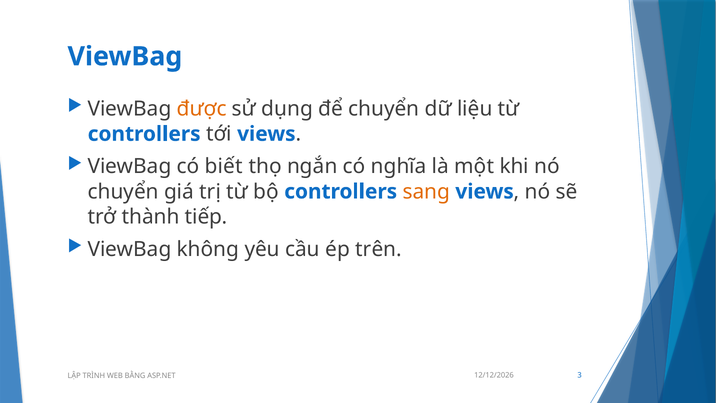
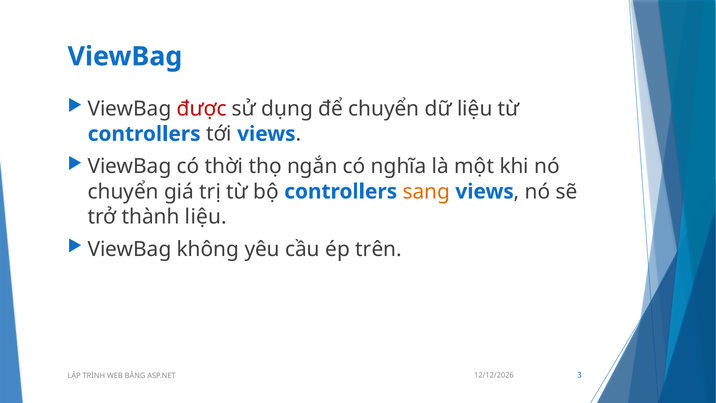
được colour: orange -> red
biết: biết -> thời
thành tiếp: tiếp -> liệu
